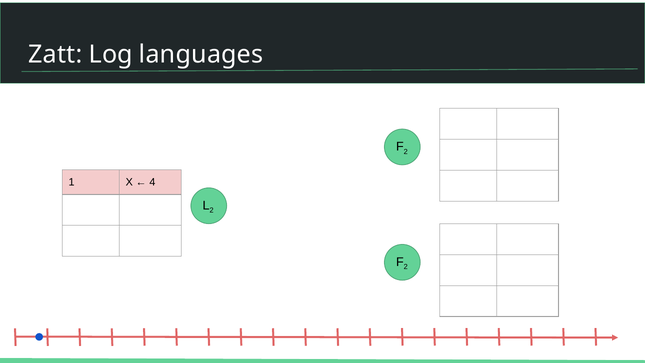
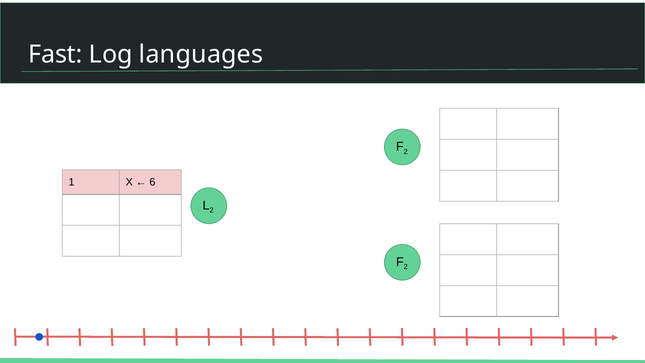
Zatt: Zatt -> Fast
4: 4 -> 6
